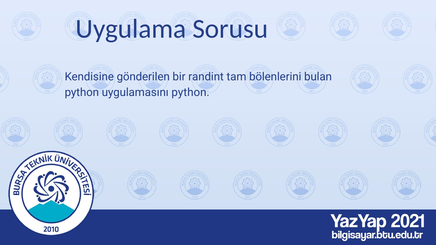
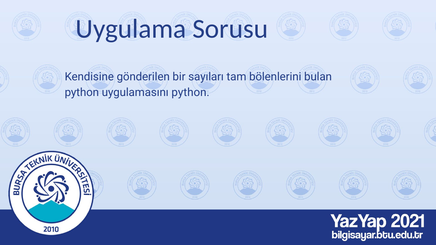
randint: randint -> sayıları
